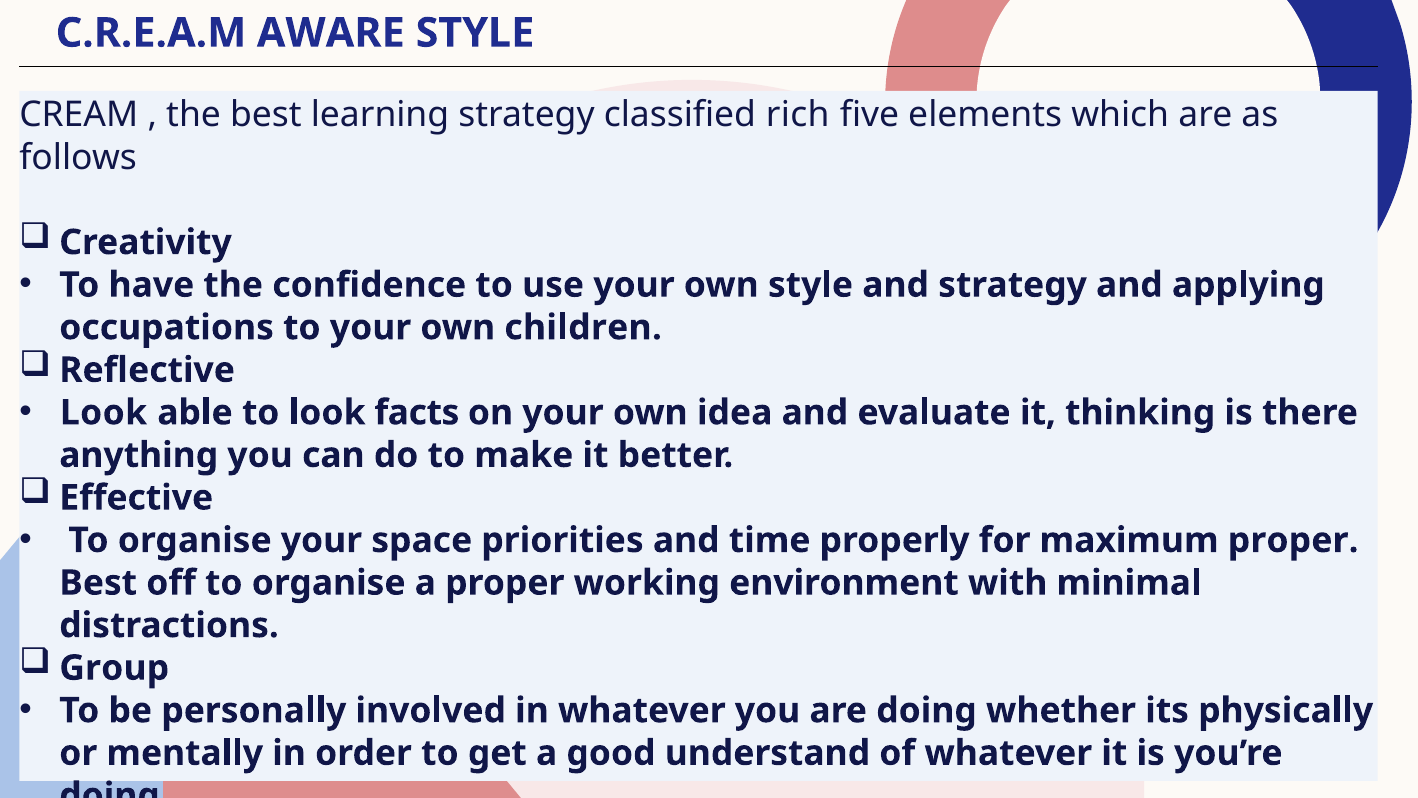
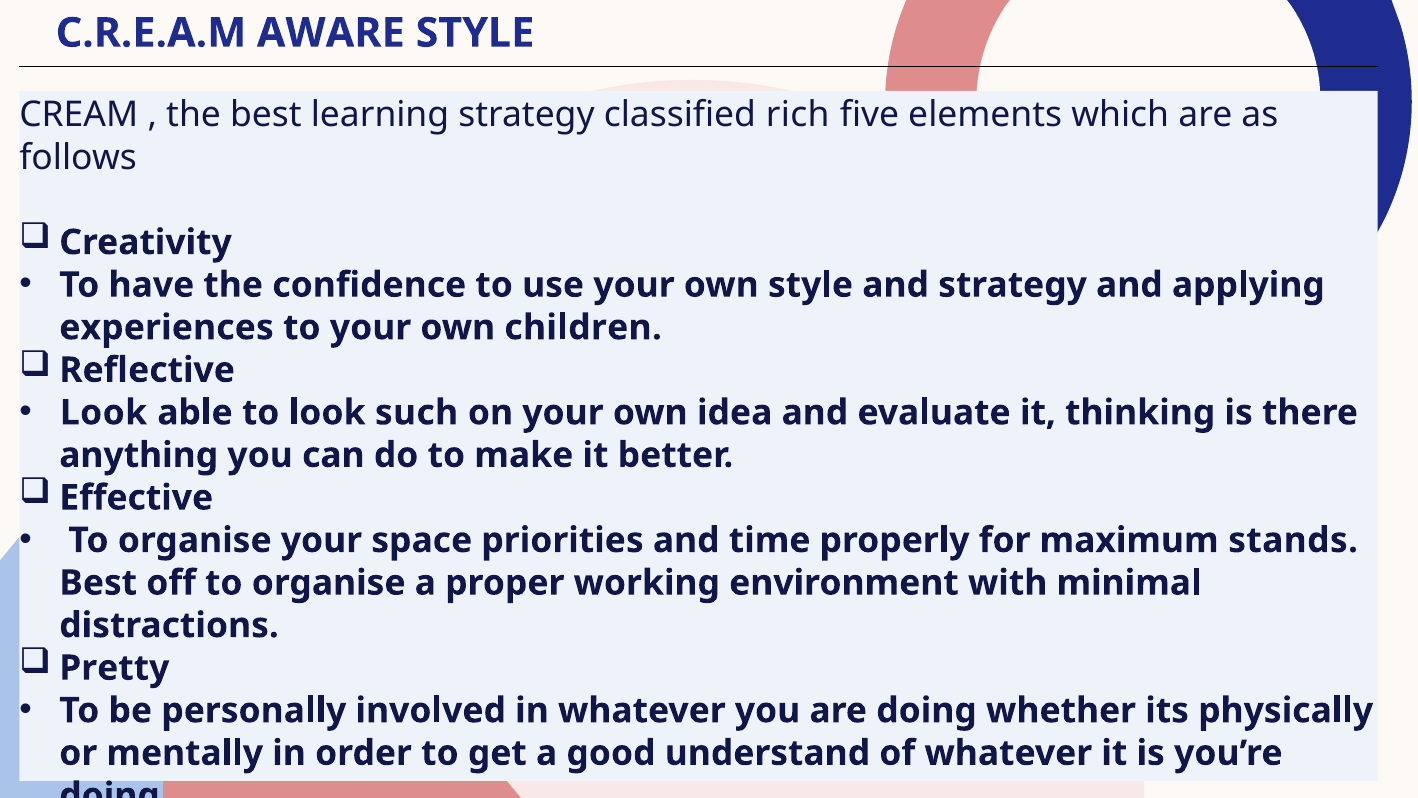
occupations: occupations -> experiences
facts: facts -> such
maximum proper: proper -> stands
Group: Group -> Pretty
